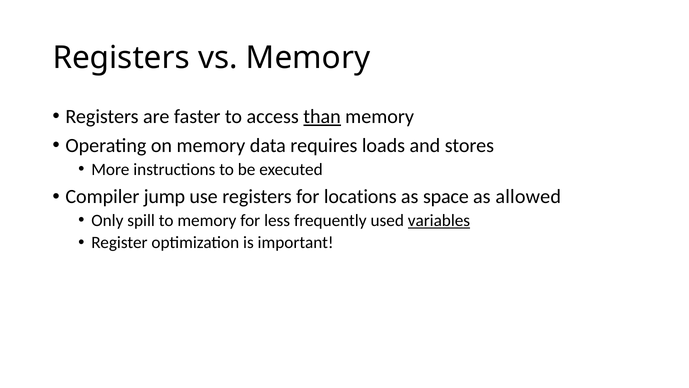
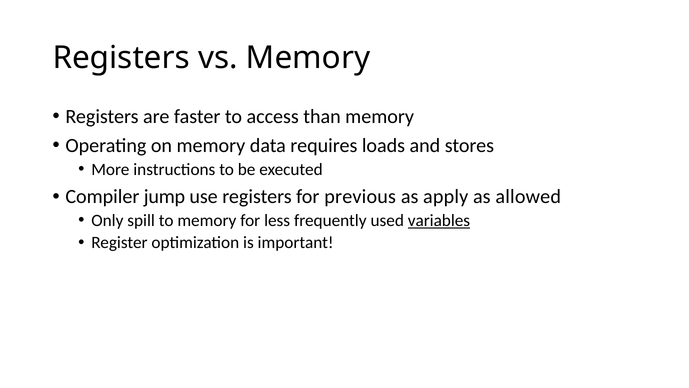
than underline: present -> none
locations: locations -> previous
space: space -> apply
